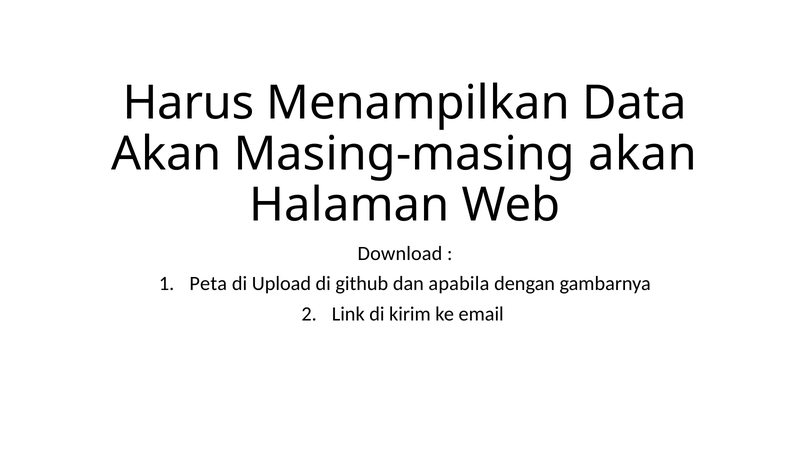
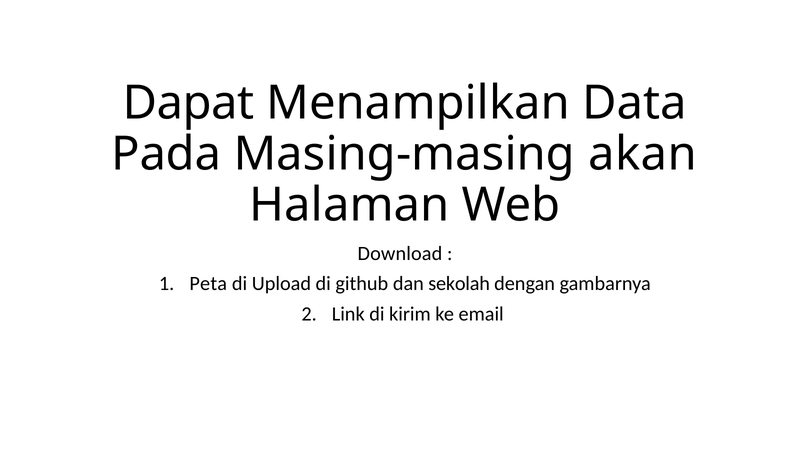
Harus: Harus -> Dapat
Akan at (166, 154): Akan -> Pada
apabila: apabila -> sekolah
